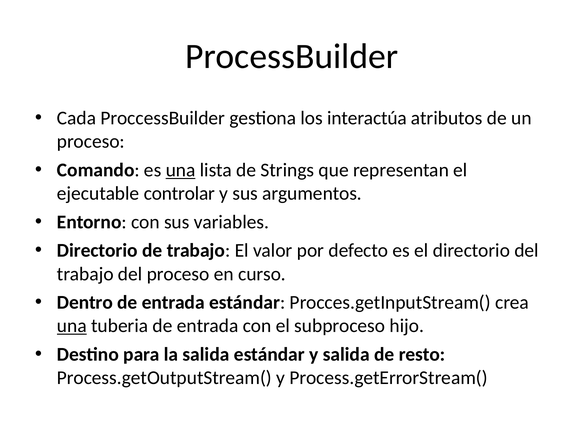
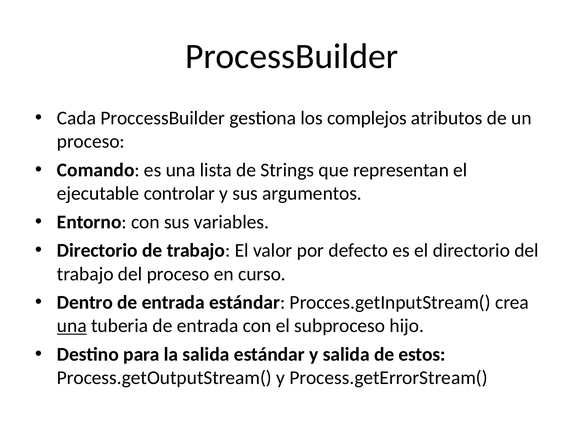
interactúa: interactúa -> complejos
una at (181, 170) underline: present -> none
resto: resto -> estos
